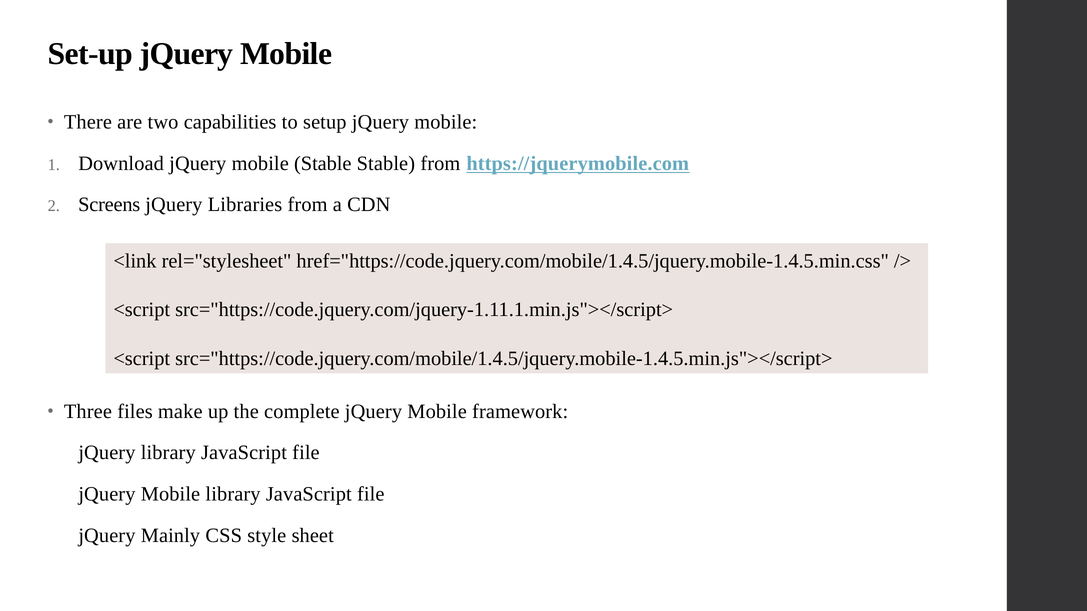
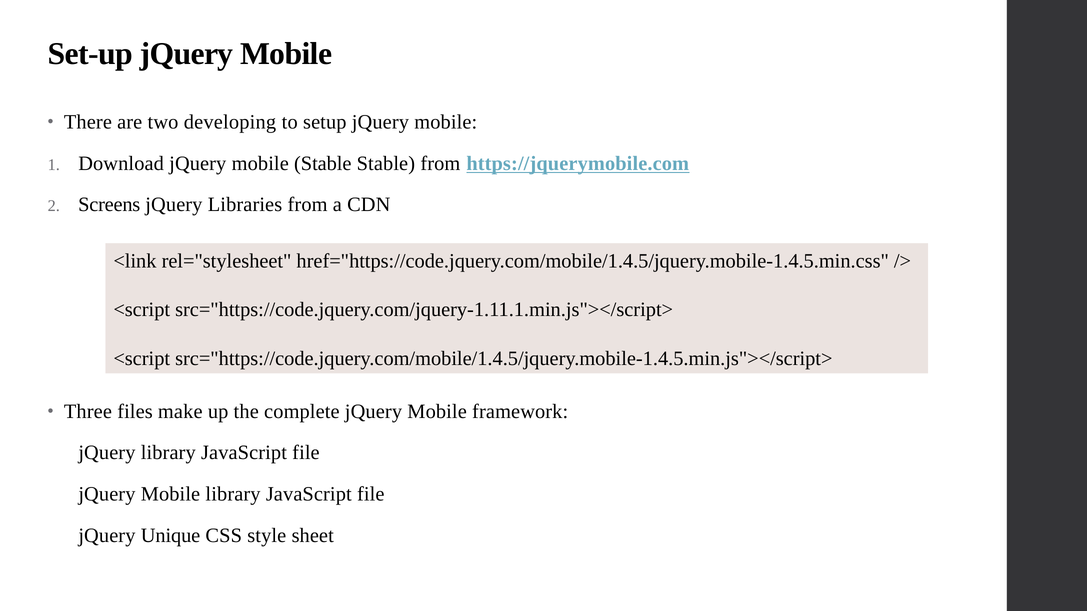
capabilities: capabilities -> developing
Mainly: Mainly -> Unique
